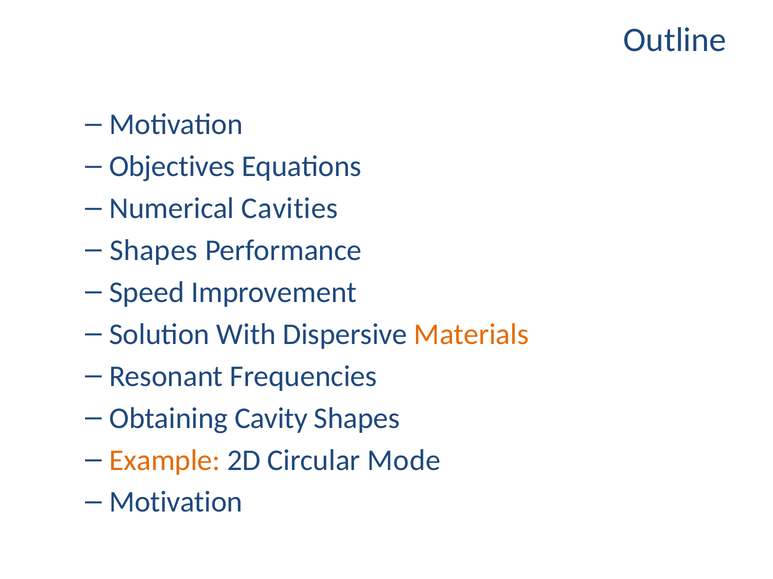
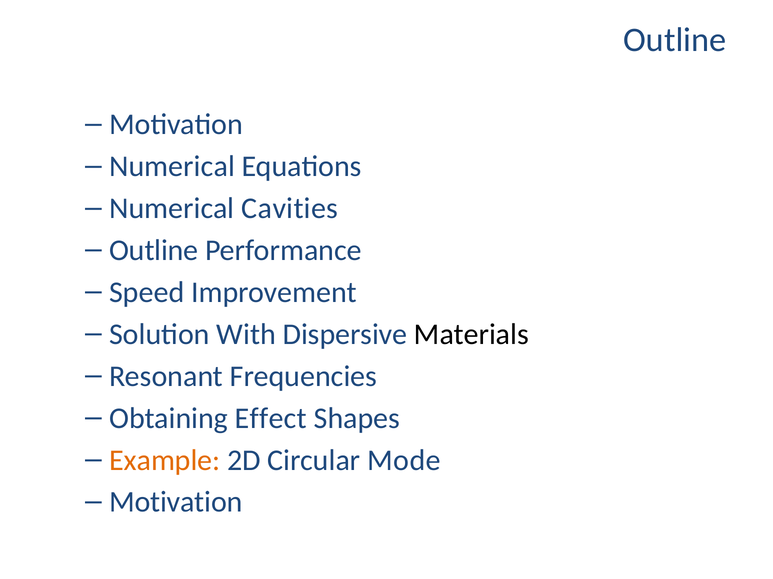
Objectives at (172, 166): Objectives -> Numerical
Shapes at (154, 251): Shapes -> Outline
Materials colour: orange -> black
Cavity: Cavity -> Effect
